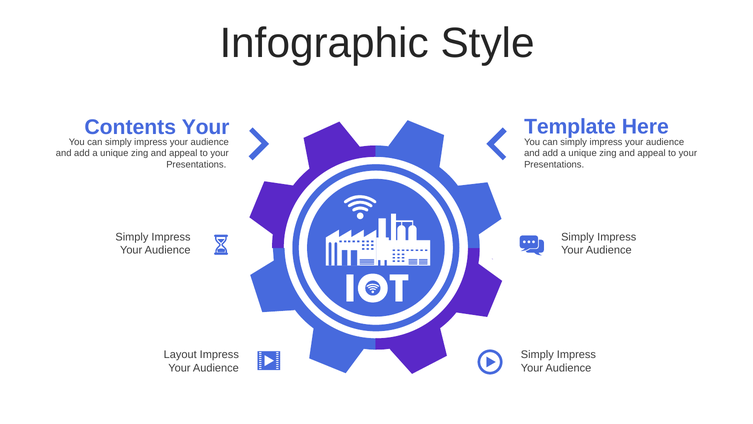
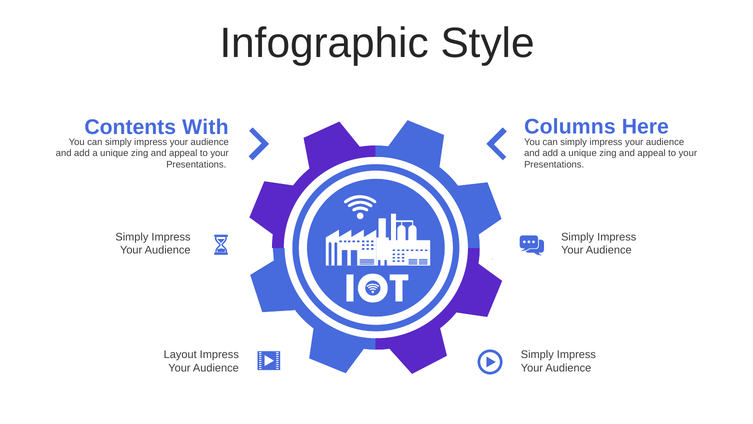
Template: Template -> Columns
Contents Your: Your -> With
